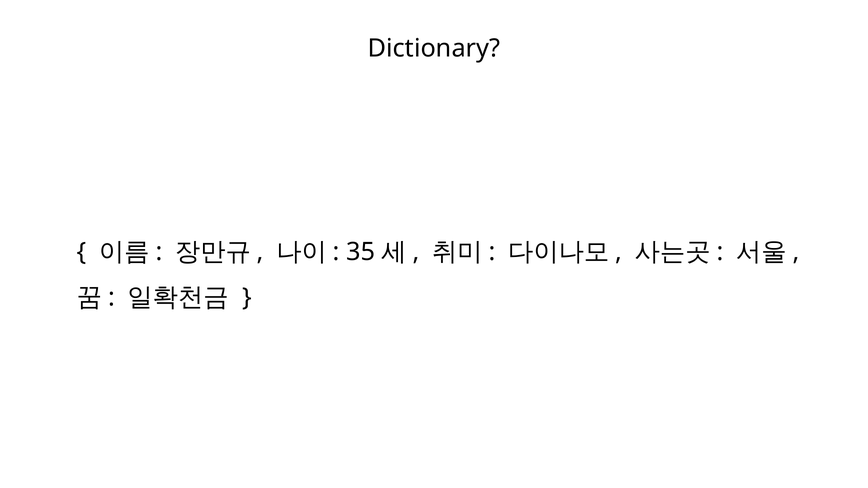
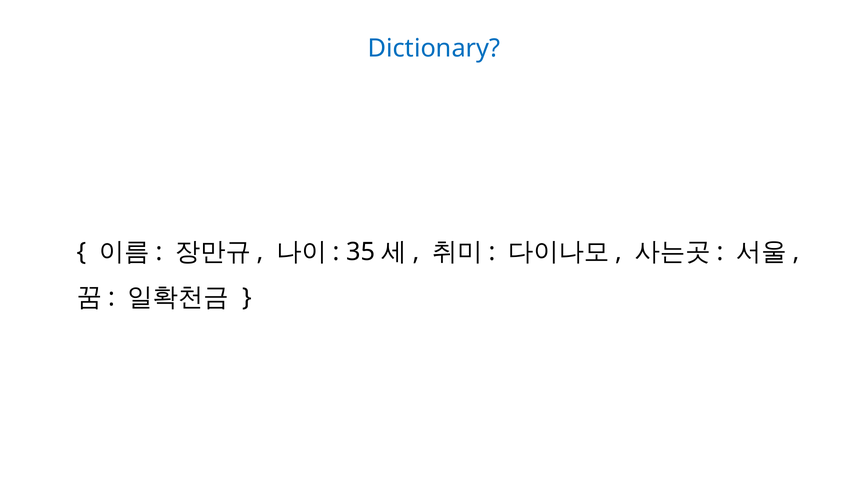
Dictionary colour: black -> blue
